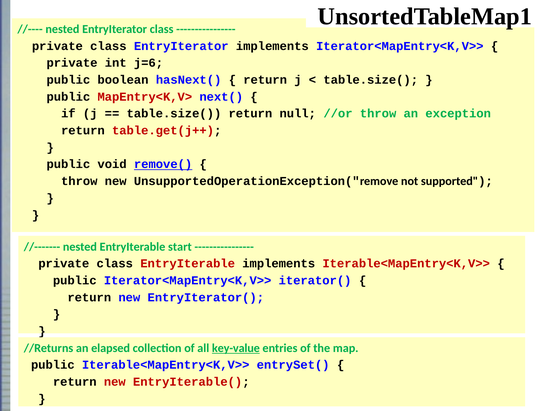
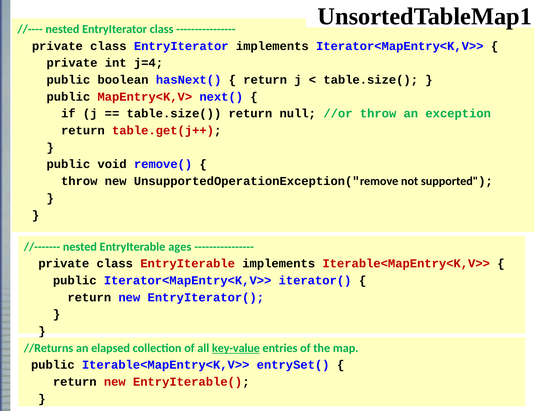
j=6: j=6 -> j=4
remove( underline: present -> none
start: start -> ages
